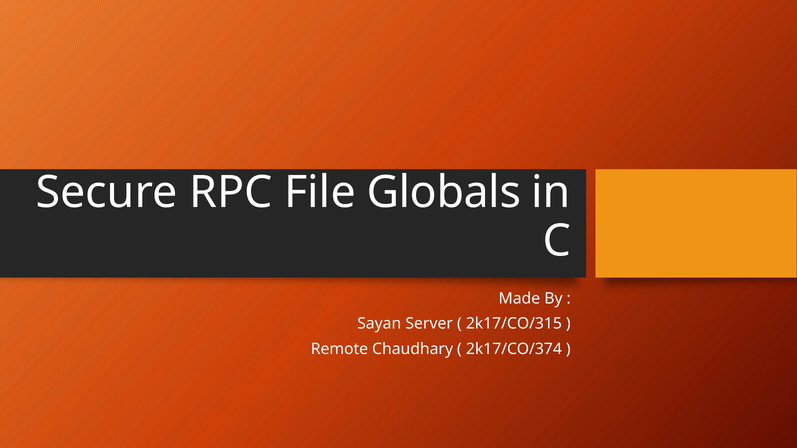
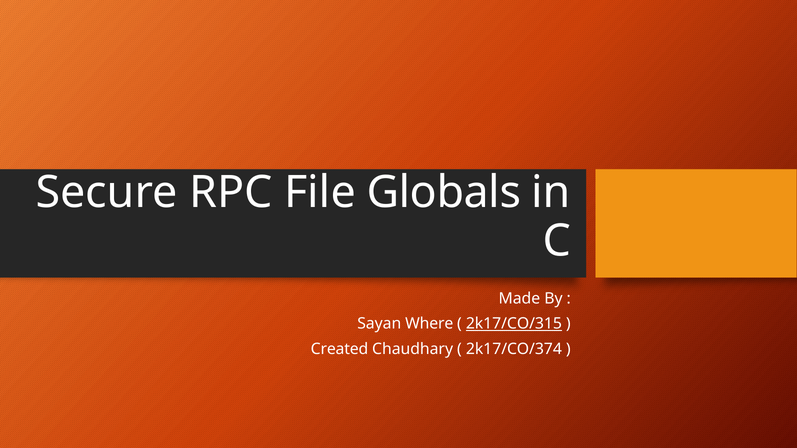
Server: Server -> Where
2k17/CO/315 underline: none -> present
Remote: Remote -> Created
